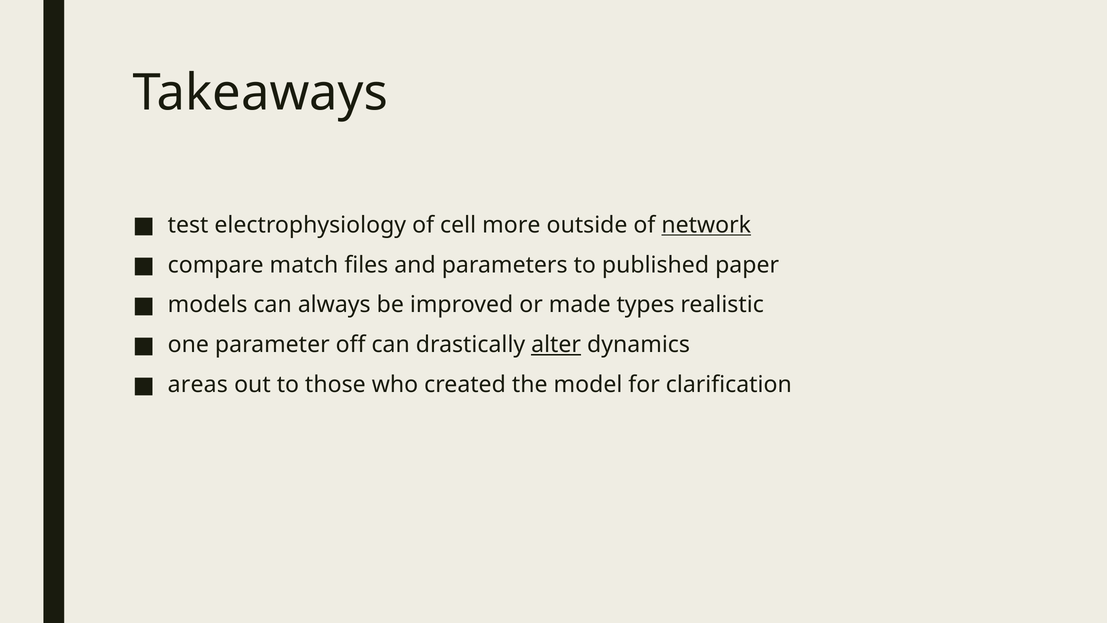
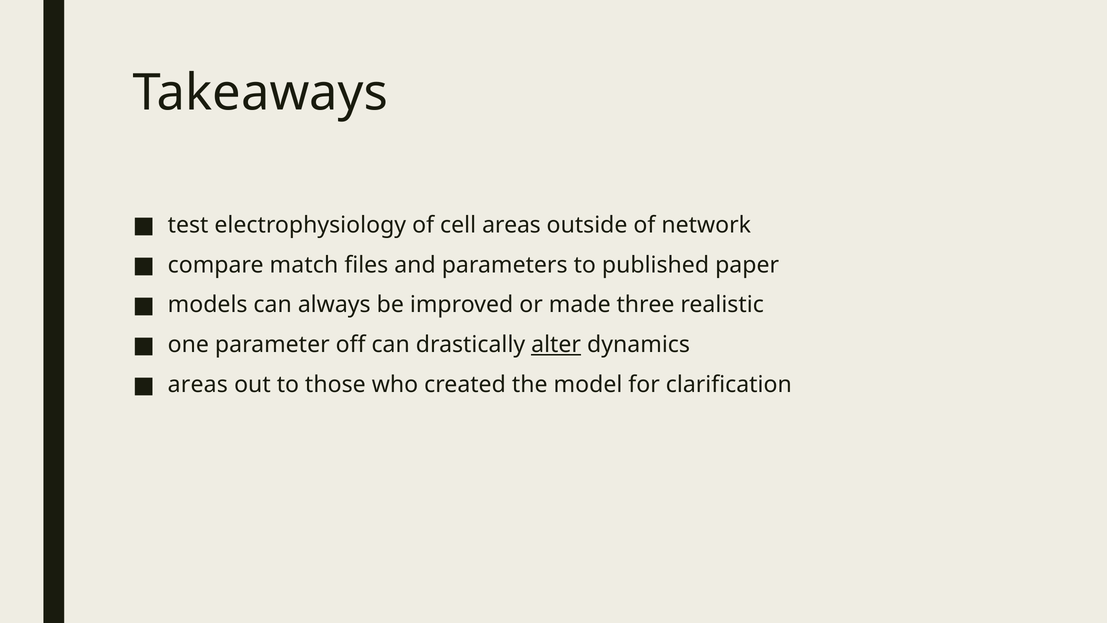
cell more: more -> areas
network underline: present -> none
types: types -> three
